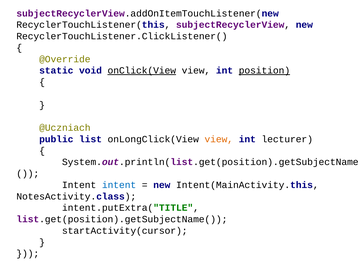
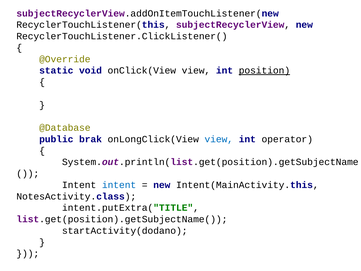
onClick(View underline: present -> none
@Uczniach: @Uczniach -> @Database
list: list -> brak
view at (219, 139) colour: orange -> blue
lecturer: lecturer -> operator
startActivity(cursor: startActivity(cursor -> startActivity(dodano
